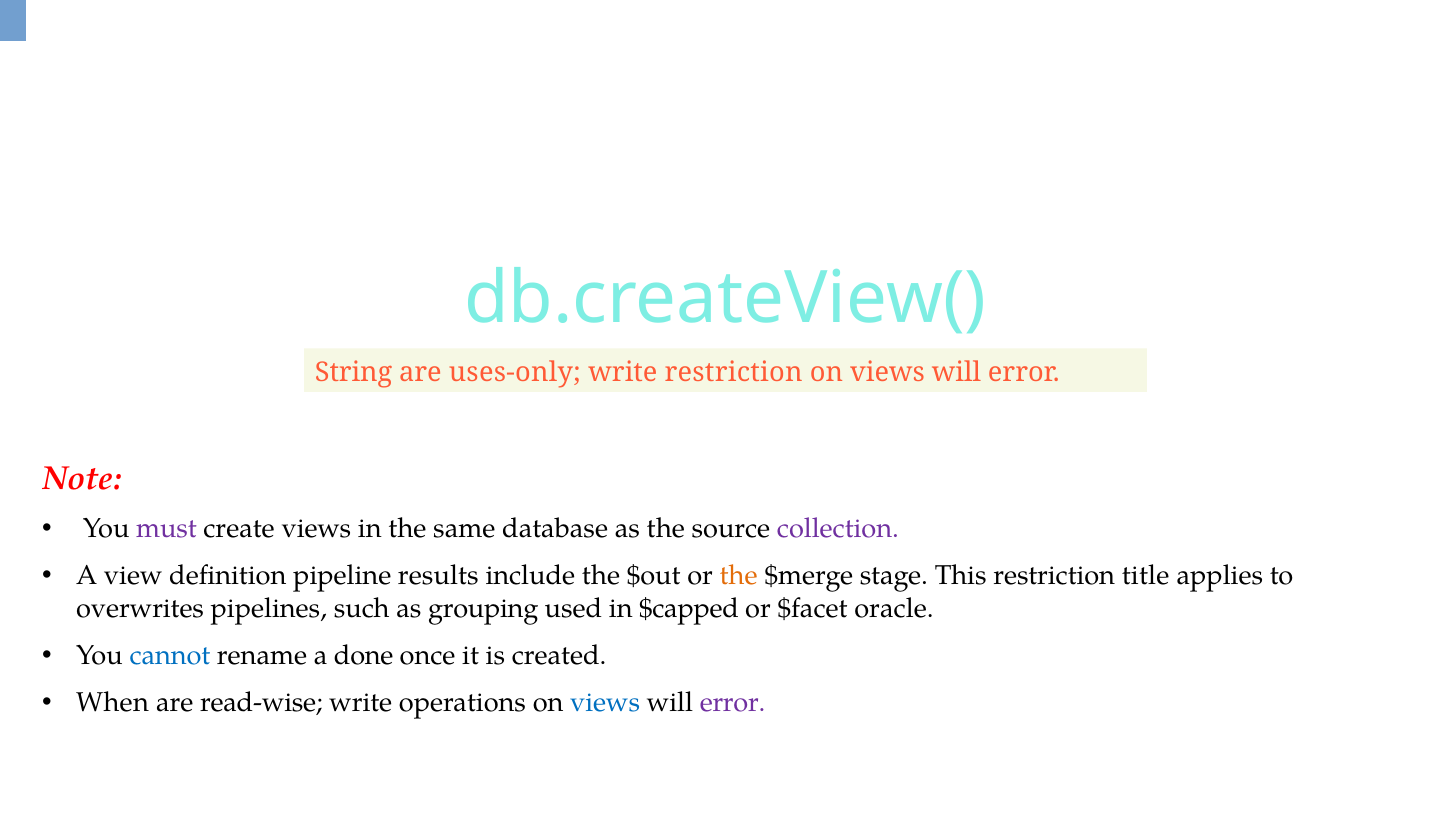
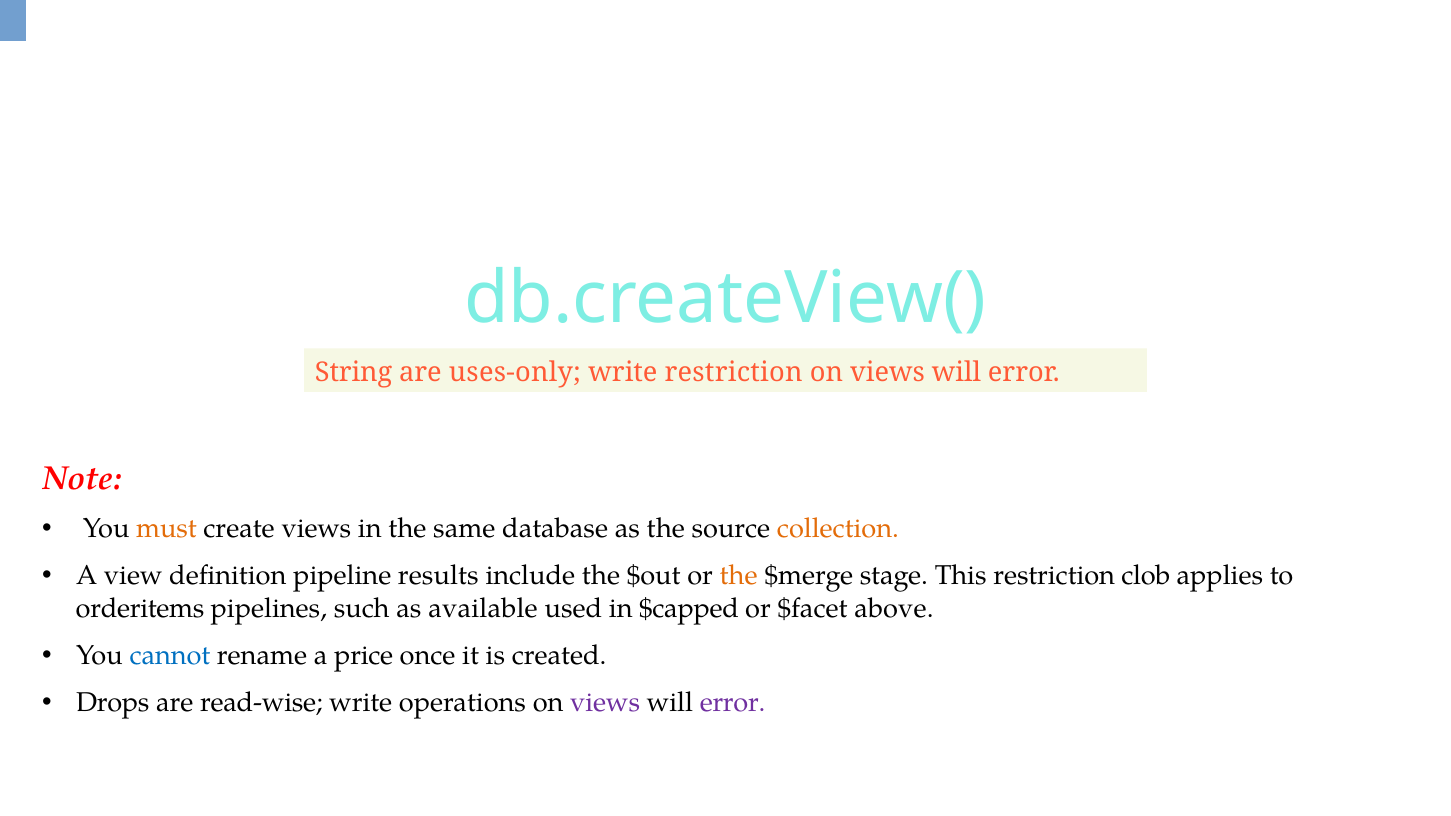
must colour: purple -> orange
collection colour: purple -> orange
title: title -> clob
overwrites: overwrites -> orderitems
grouping: grouping -> available
oracle: oracle -> above
done: done -> price
When: When -> Drops
views at (605, 703) colour: blue -> purple
